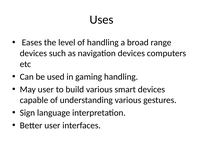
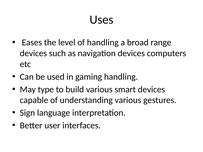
May user: user -> type
